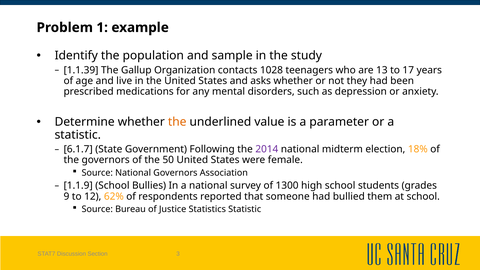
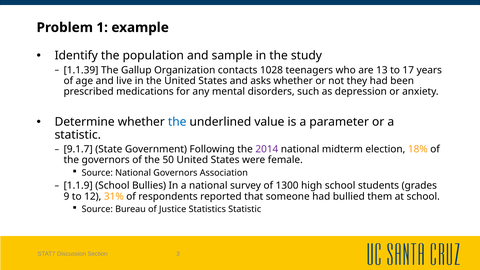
the at (177, 122) colour: orange -> blue
6.1.7: 6.1.7 -> 9.1.7
62%: 62% -> 31%
